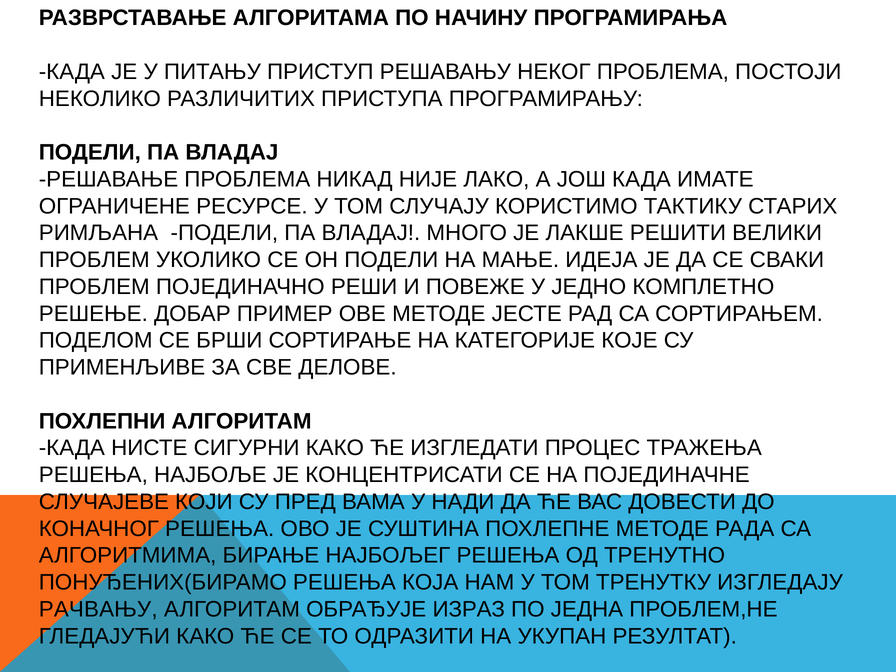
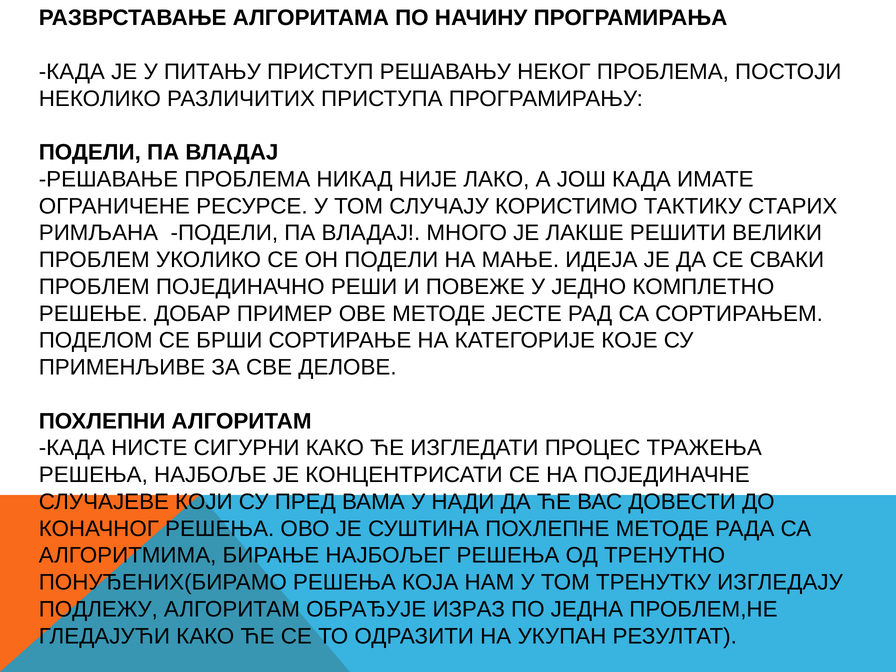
РАЧВАЊУ: РАЧВАЊУ -> ПОДЛЕЖУ
